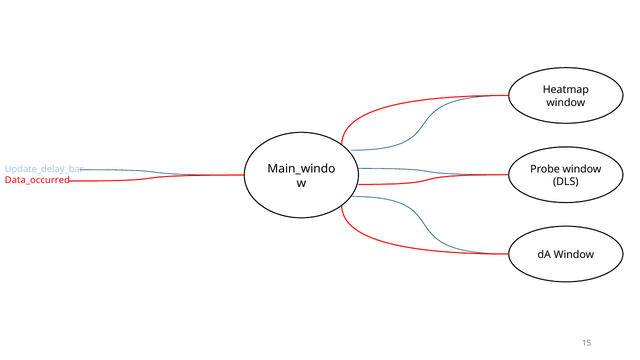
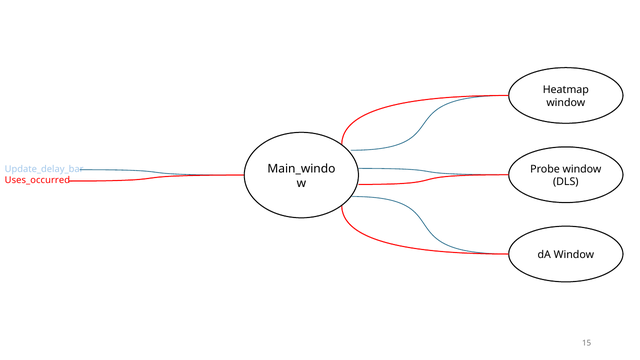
Data_occurred: Data_occurred -> Uses_occurred
